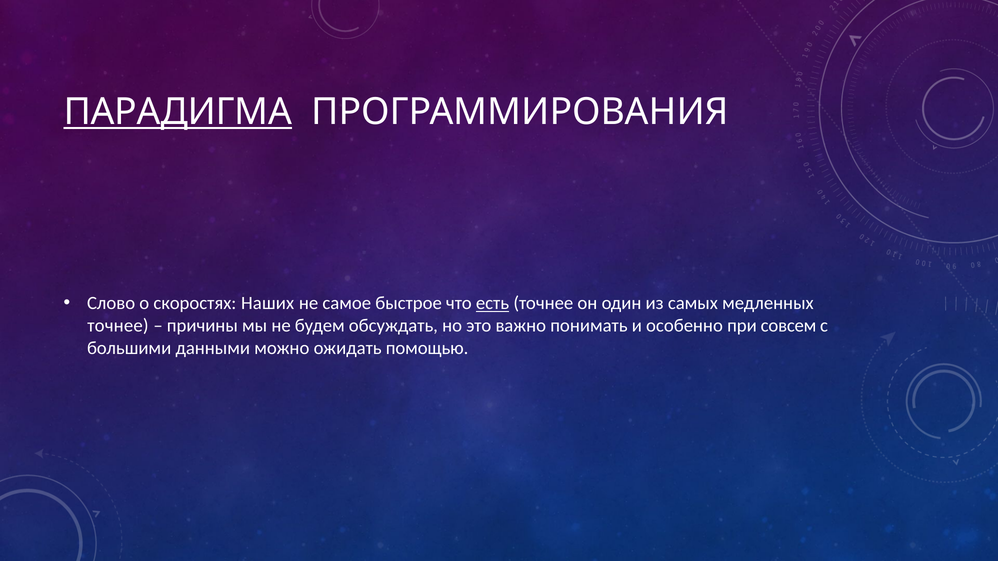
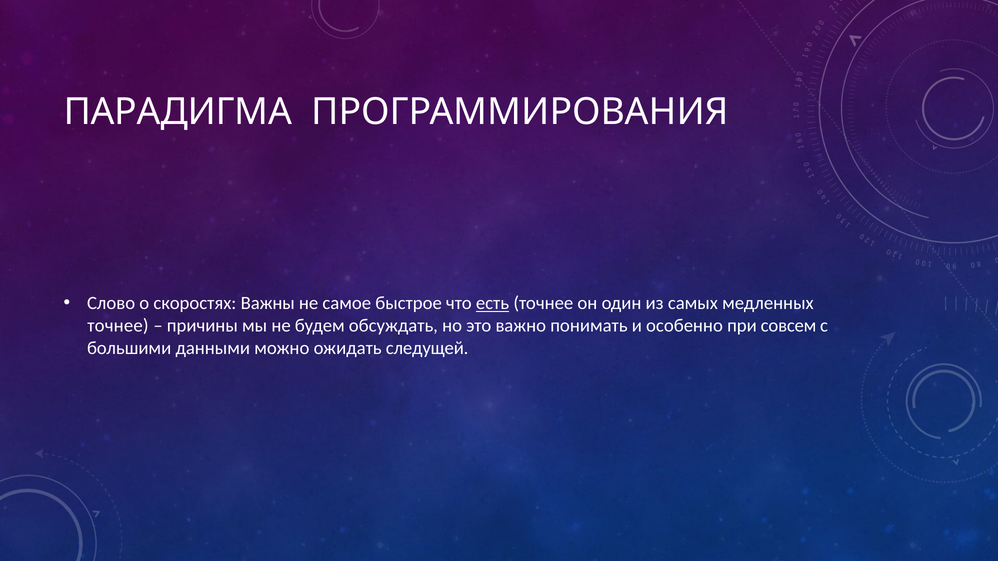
ПАРАДИГМА underline: present -> none
Наших: Наших -> Важны
помощью: помощью -> следущей
